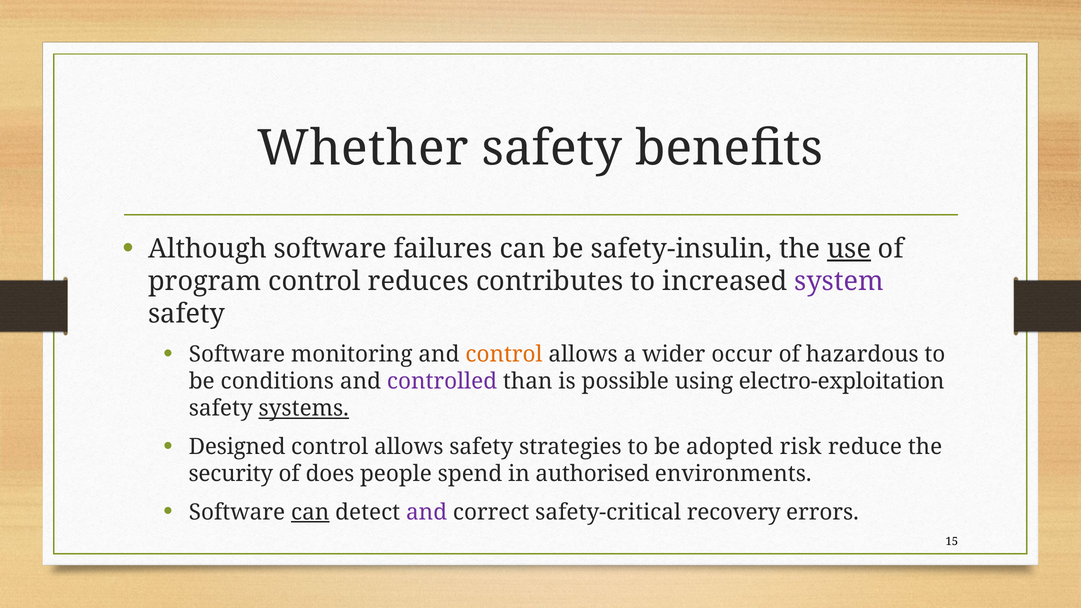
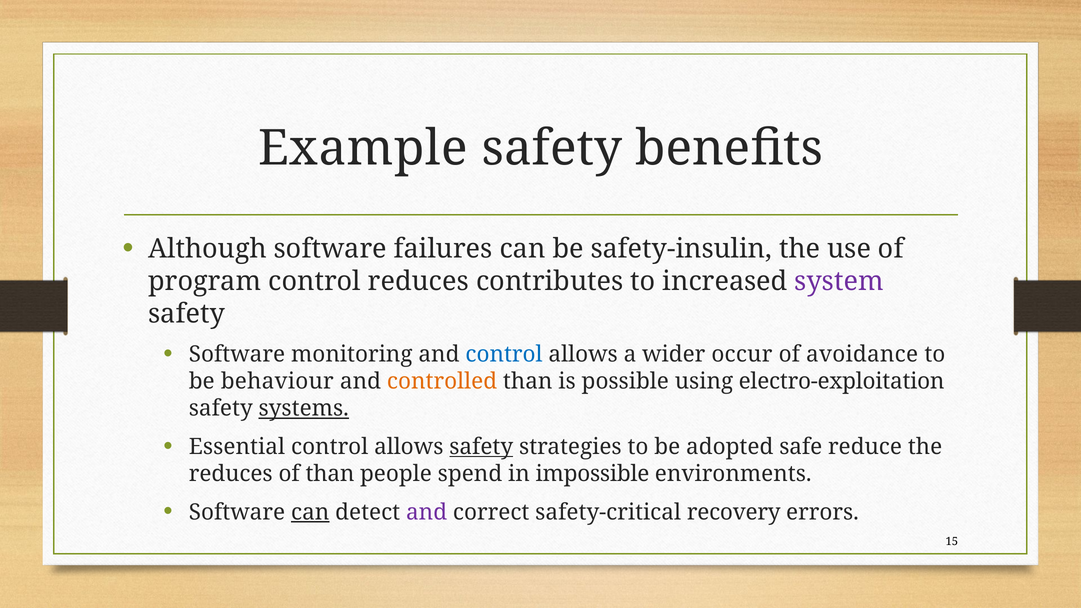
Whether: Whether -> Example
use underline: present -> none
control at (504, 354) colour: orange -> blue
hazardous: hazardous -> avoidance
conditions: conditions -> behaviour
controlled colour: purple -> orange
Designed: Designed -> Essential
safety at (481, 447) underline: none -> present
risk: risk -> safe
security at (231, 474): security -> reduces
of does: does -> than
authorised: authorised -> impossible
